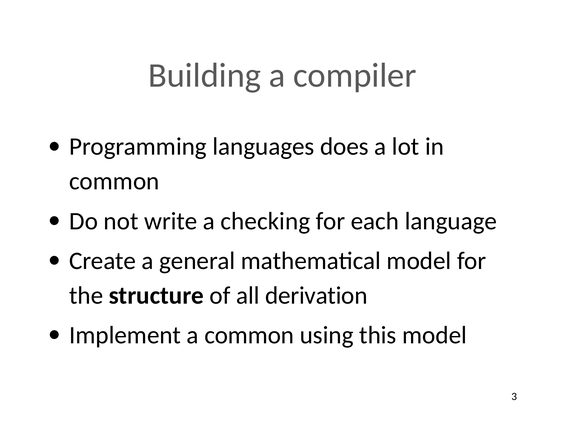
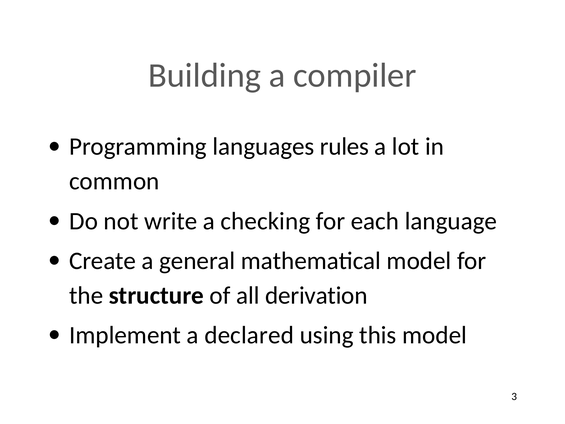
does: does -> rules
a common: common -> declared
